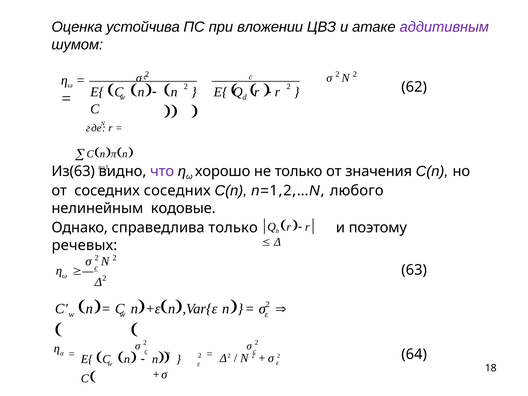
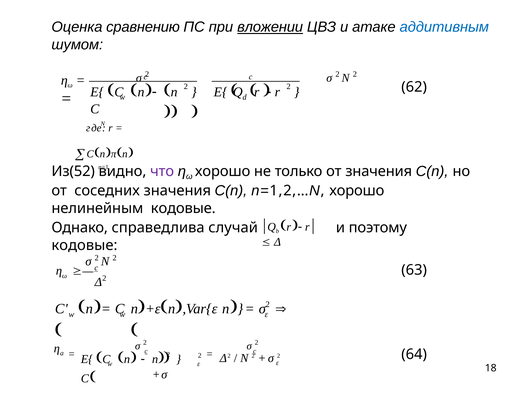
устойчива: устойчива -> сравнению
вложении underline: none -> present
аддитивным colour: purple -> blue
Из(63: Из(63 -> Из(52
соседних соседних: соседних -> значения
любого at (357, 191): любого -> хорошо
справедлива только: только -> случай
речевых at (84, 245): речевых -> кодовые
